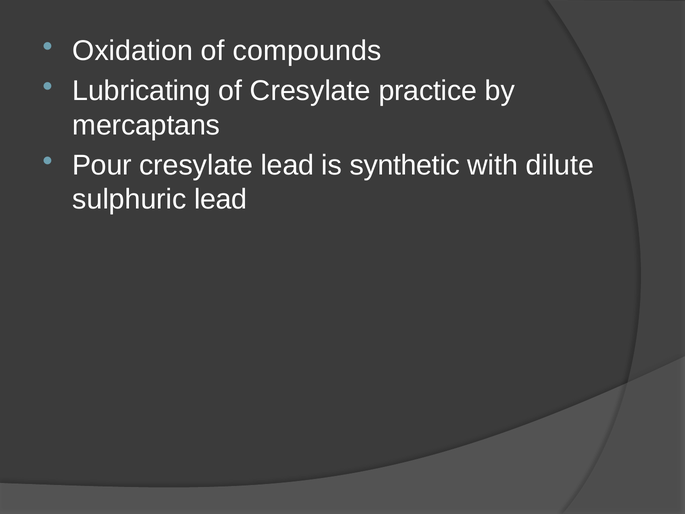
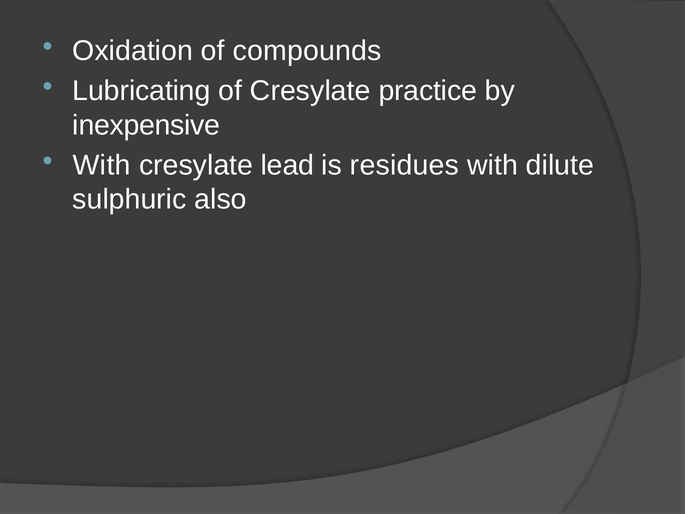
mercaptans: mercaptans -> inexpensive
Pour at (102, 165): Pour -> With
synthetic: synthetic -> residues
sulphuric lead: lead -> also
